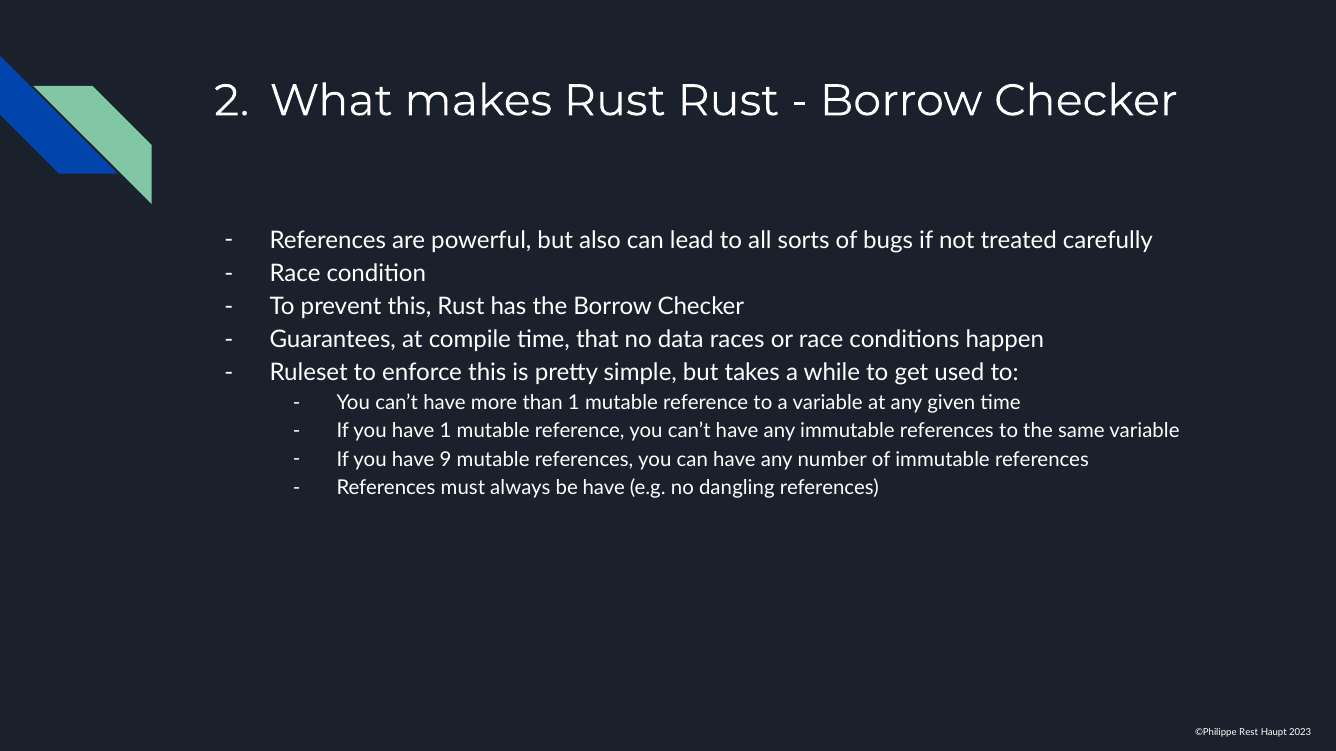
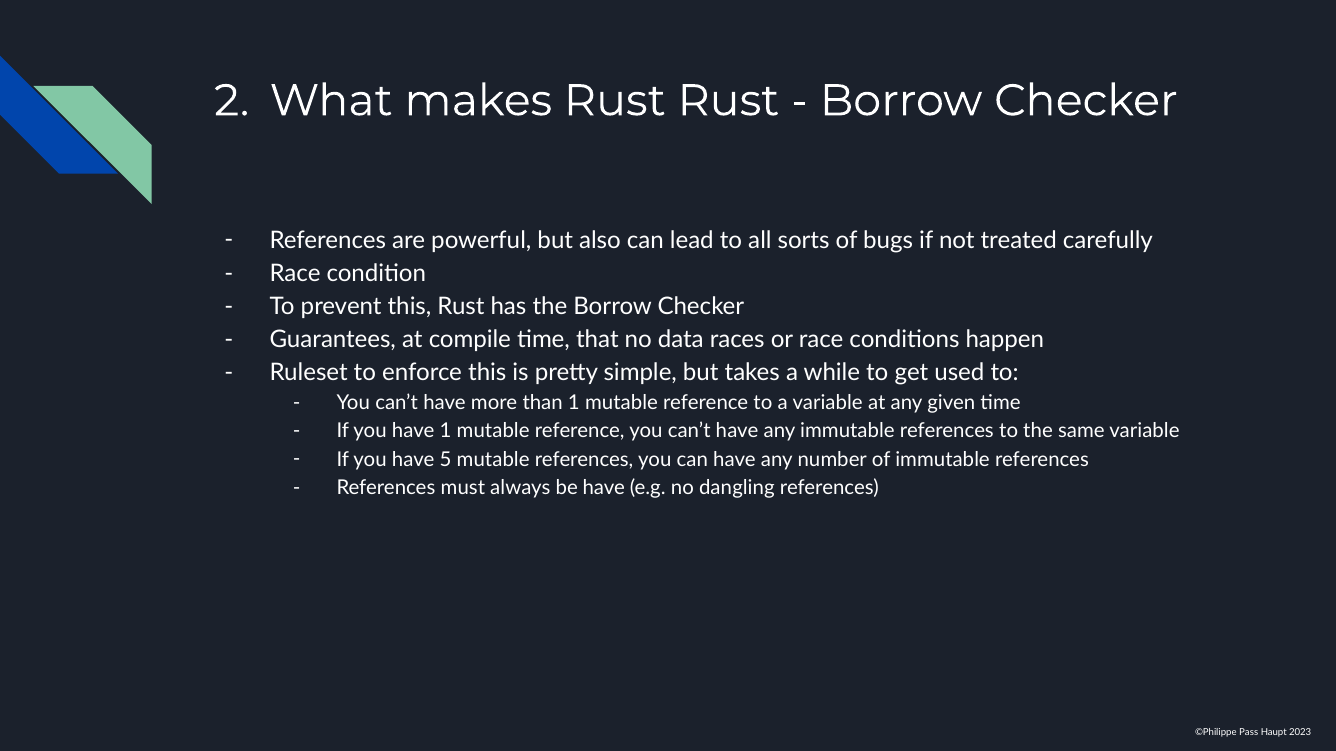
9: 9 -> 5
Rest: Rest -> Pass
